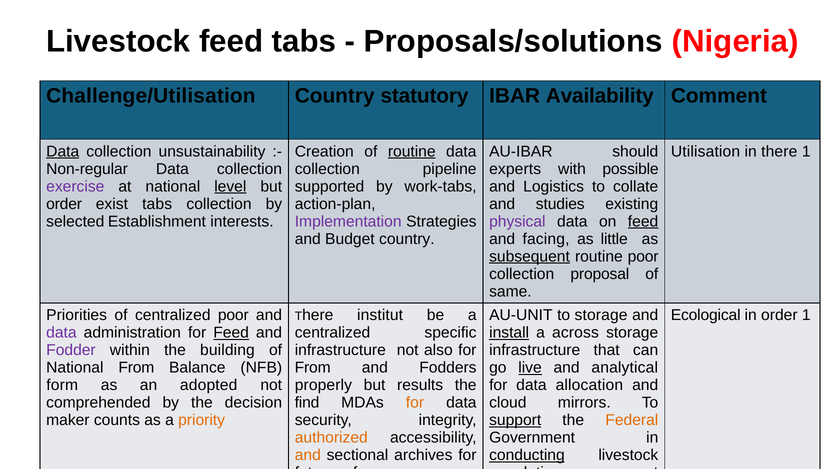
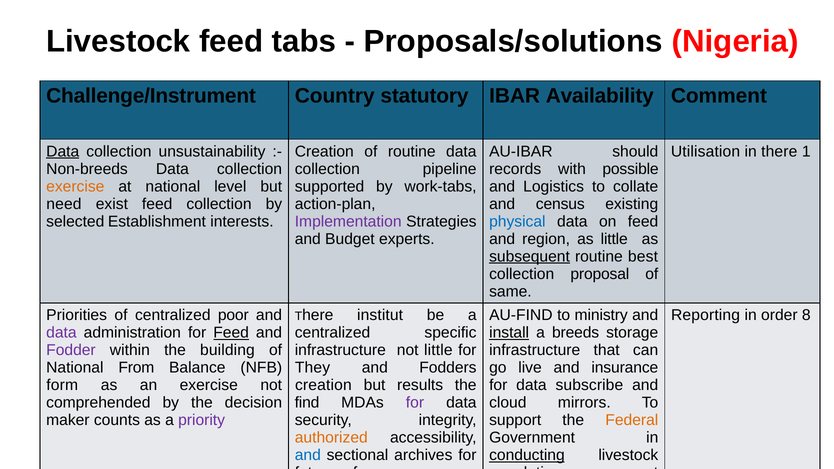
Challenge/Utilisation: Challenge/Utilisation -> Challenge/Instrument
routine at (412, 151) underline: present -> none
Non-regular: Non-regular -> Non-breeds
experts: experts -> records
exercise at (75, 186) colour: purple -> orange
level at (230, 186) underline: present -> none
order at (64, 204): order -> need
exist tabs: tabs -> feed
and studies: studies -> census
physical colour: purple -> blue
feed at (643, 221) underline: present -> none
Budget country: country -> experts
facing: facing -> region
routine poor: poor -> best
AU-UNIT: AU-UNIT -> AU-FIND
to storage: storage -> ministry
Ecological: Ecological -> Reporting
order 1: 1 -> 8
across: across -> breeds
not also: also -> little
From at (313, 368): From -> They
live underline: present -> none
analytical: analytical -> insurance
an adopted: adopted -> exercise
properly at (323, 385): properly -> creation
allocation: allocation -> subscribe
for at (415, 403) colour: orange -> purple
priority colour: orange -> purple
support at (515, 420) underline: present -> none
and at (308, 455) colour: orange -> blue
